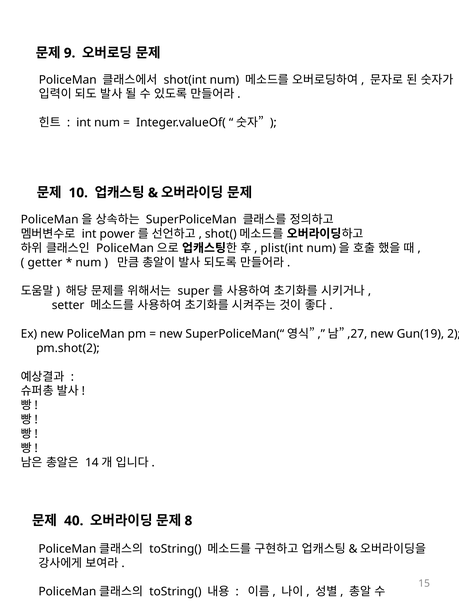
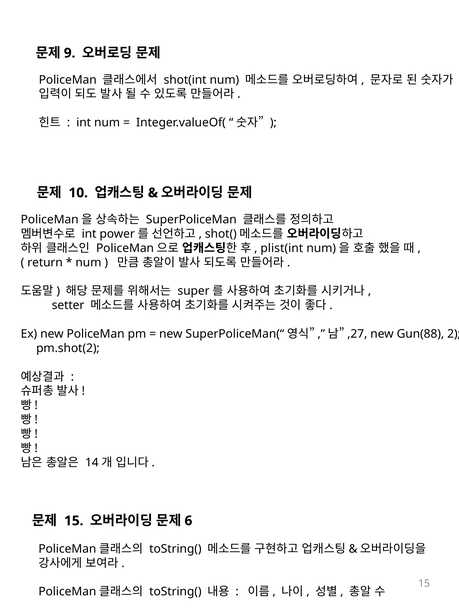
getter: getter -> return
Gun(19: Gun(19 -> Gun(88
40 at (74, 521): 40 -> 15
8: 8 -> 6
